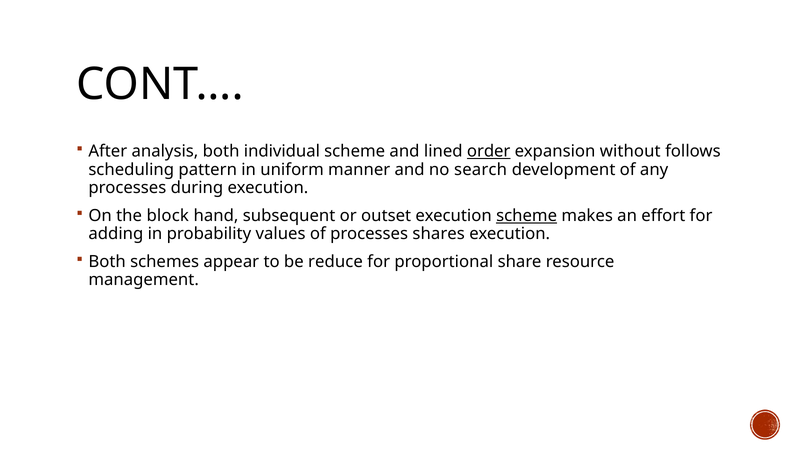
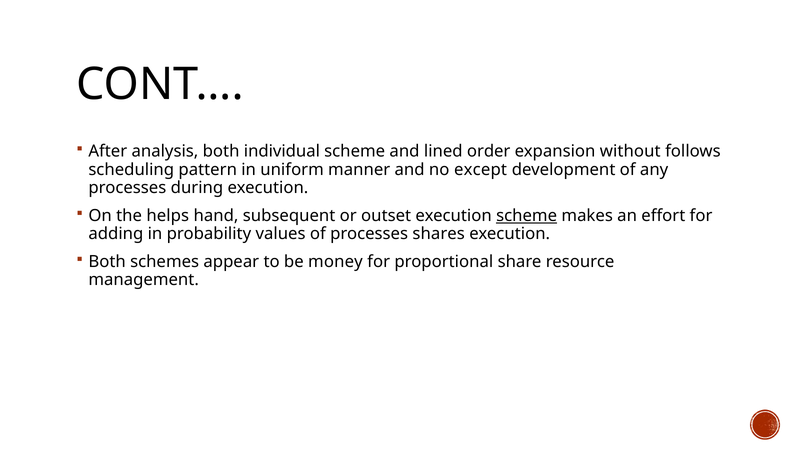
order underline: present -> none
search: search -> except
block: block -> helps
reduce: reduce -> money
